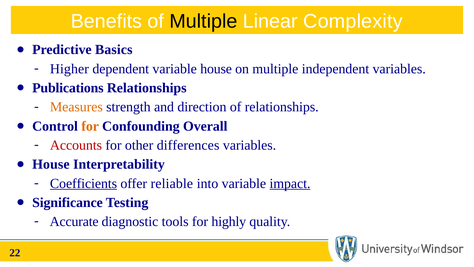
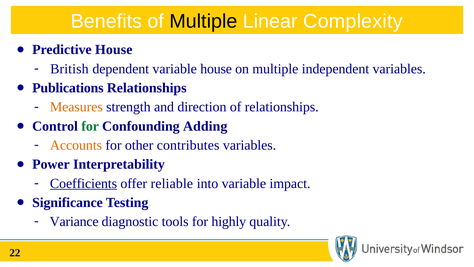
Predictive Basics: Basics -> House
Higher: Higher -> British
for at (90, 126) colour: orange -> green
Overall: Overall -> Adding
Accounts colour: red -> orange
differences: differences -> contributes
House at (51, 164): House -> Power
impact underline: present -> none
Accurate: Accurate -> Variance
